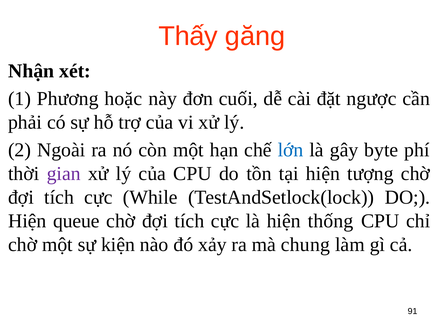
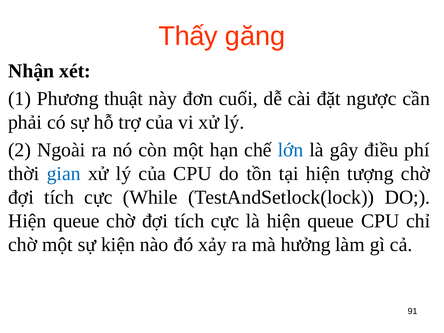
hoặc: hoặc -> thuật
byte: byte -> điều
gian colour: purple -> blue
là hiện thống: thống -> queue
chung: chung -> hưởng
